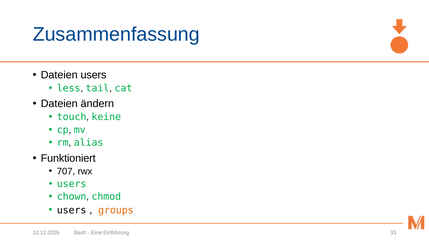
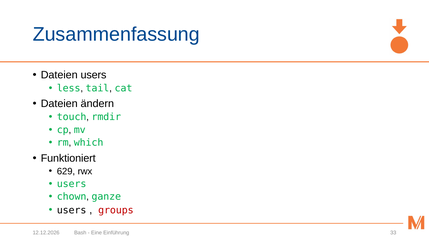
keine: keine -> rmdir
alias: alias -> which
707: 707 -> 629
chmod: chmod -> ganze
groups colour: orange -> red
